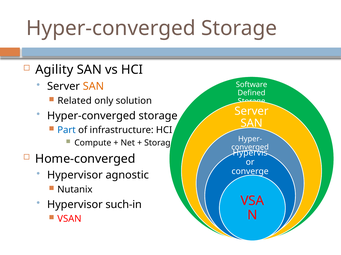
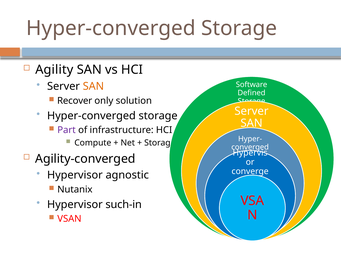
Related: Related -> Recover
Part colour: blue -> purple
Home-converged: Home-converged -> Agility-converged
